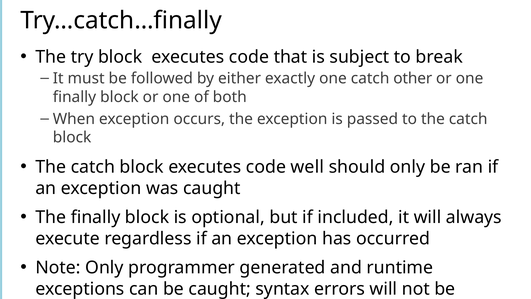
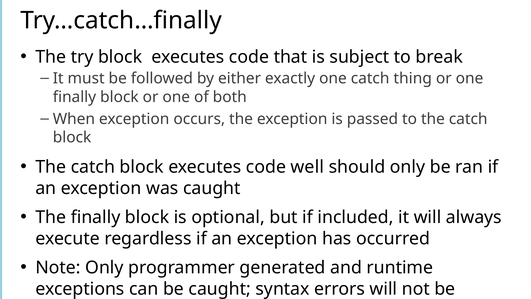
other: other -> thing
